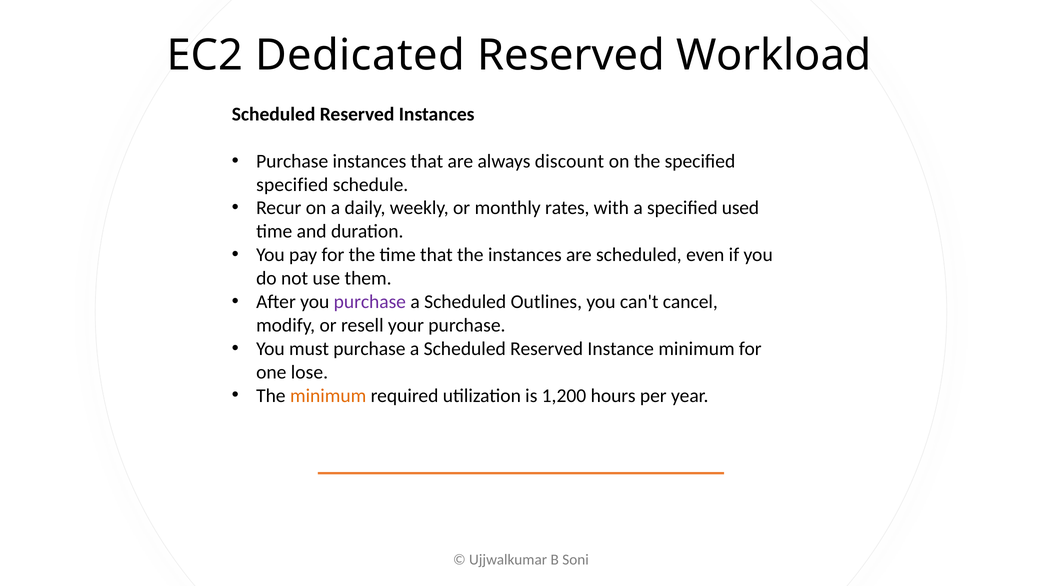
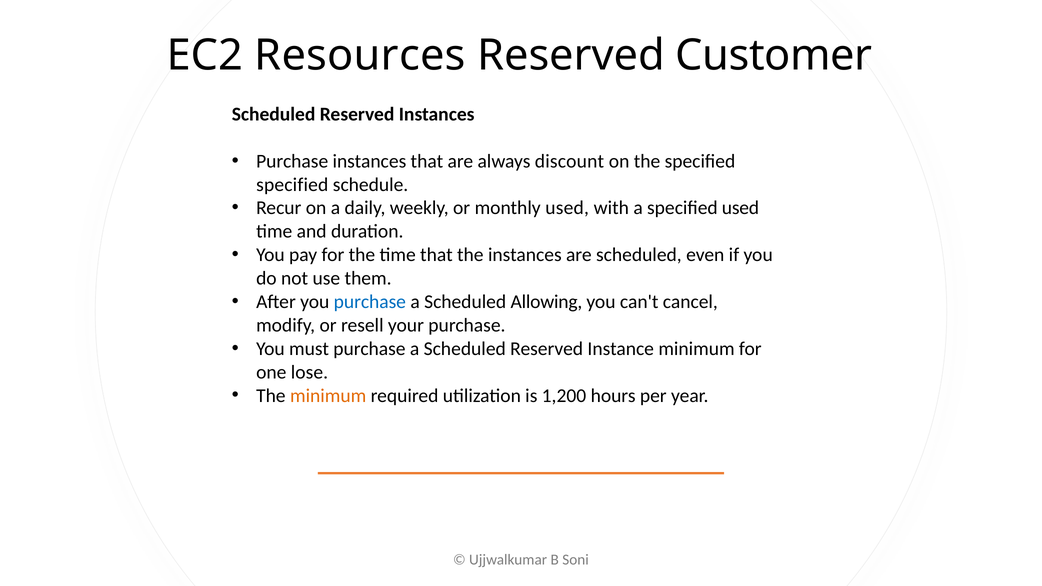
Dedicated: Dedicated -> Resources
Workload: Workload -> Customer
monthly rates: rates -> used
purchase at (370, 302) colour: purple -> blue
Outlines: Outlines -> Allowing
